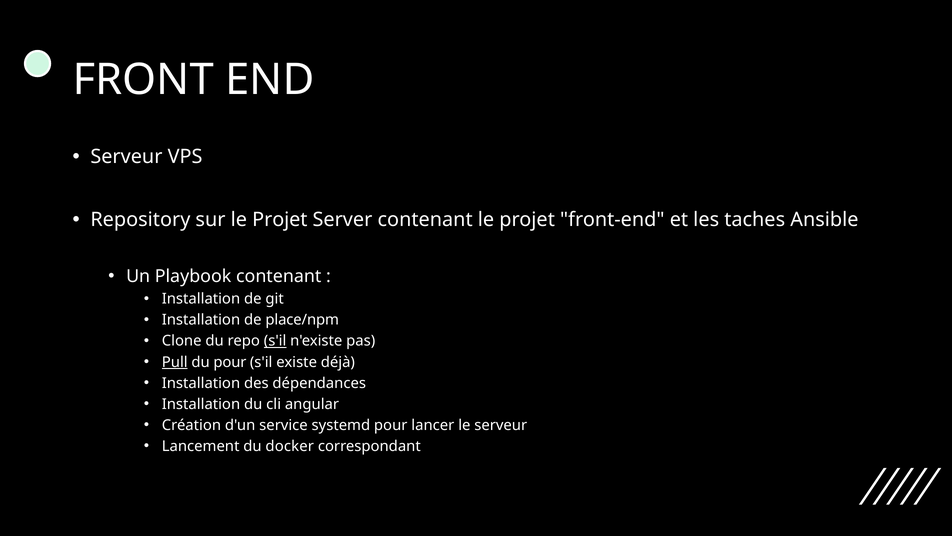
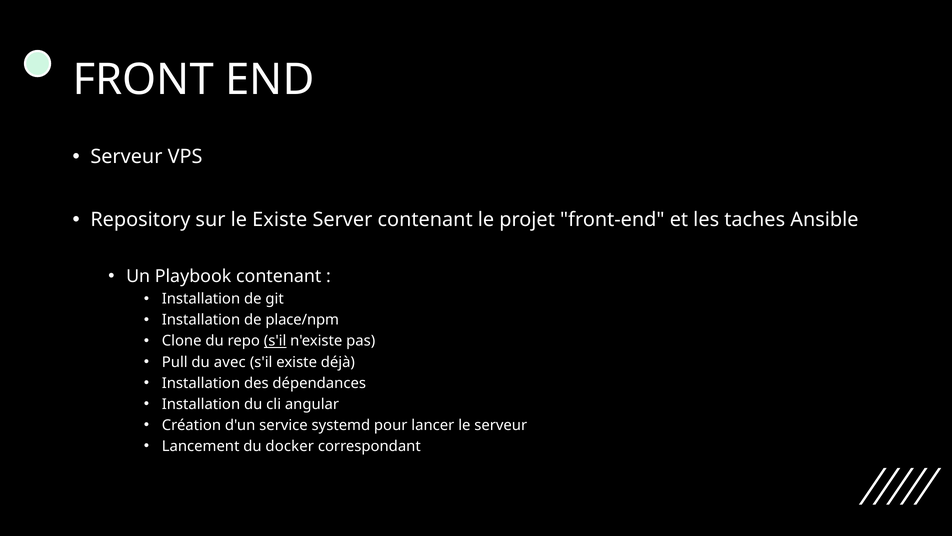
sur le Projet: Projet -> Existe
Pull underline: present -> none
du pour: pour -> avec
